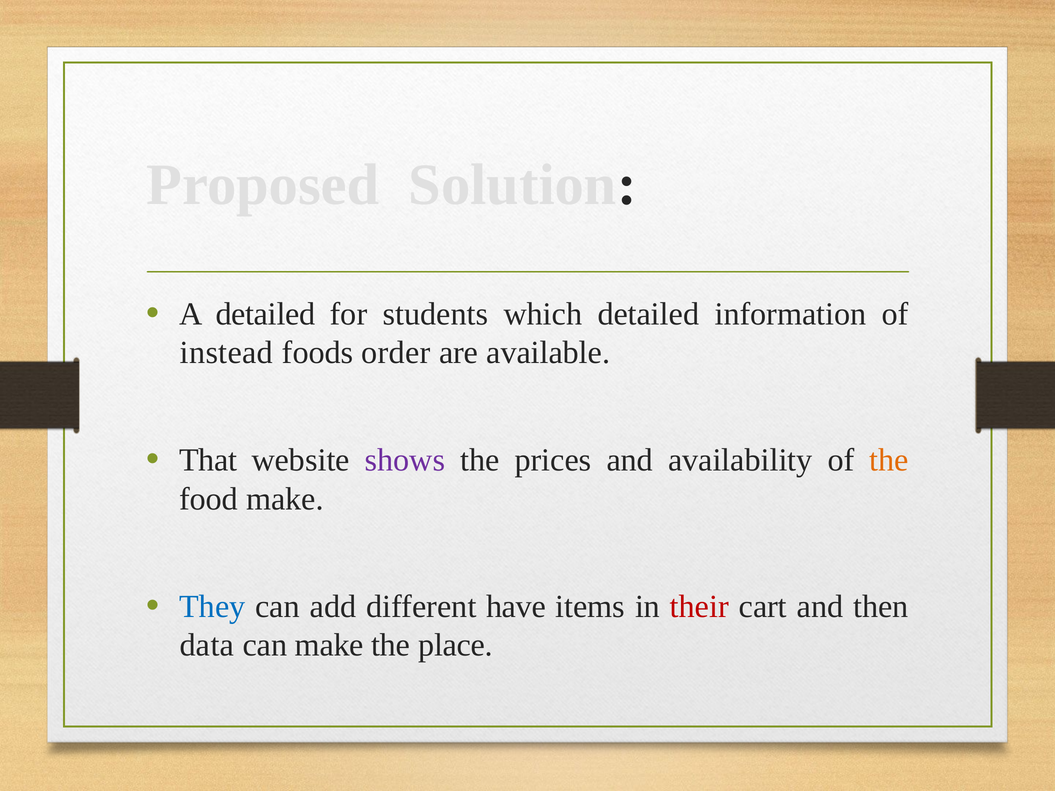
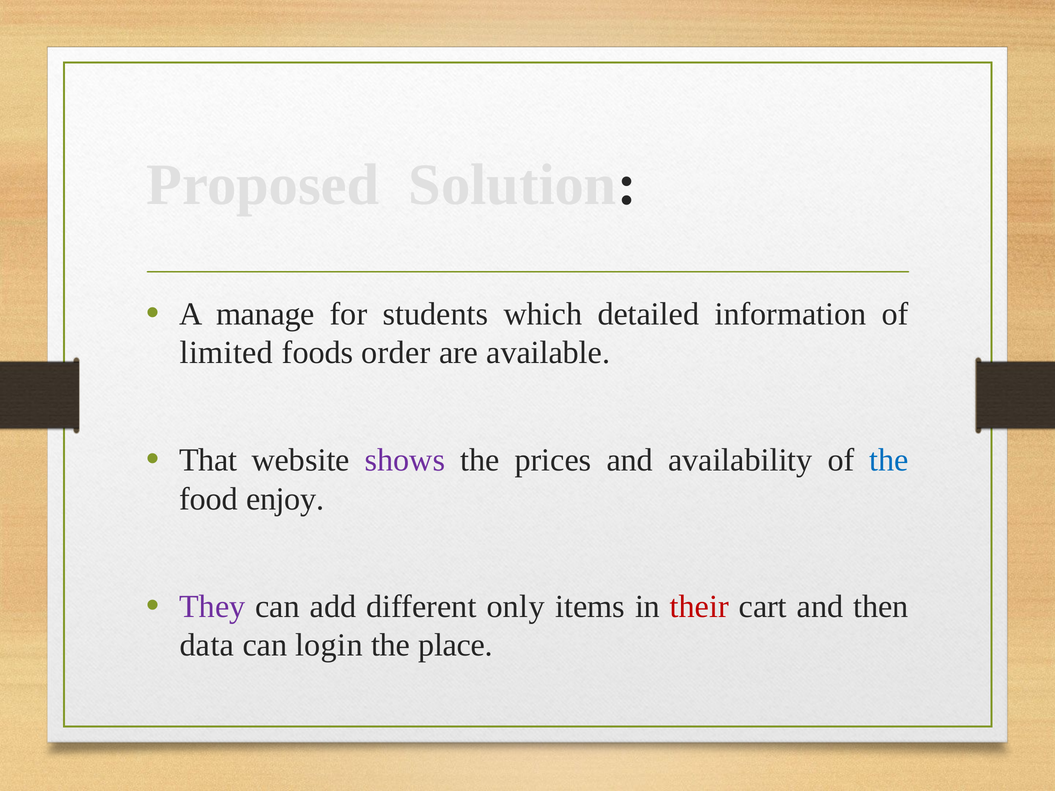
A detailed: detailed -> manage
instead: instead -> limited
the at (889, 461) colour: orange -> blue
food make: make -> enjoy
They colour: blue -> purple
have: have -> only
can make: make -> login
